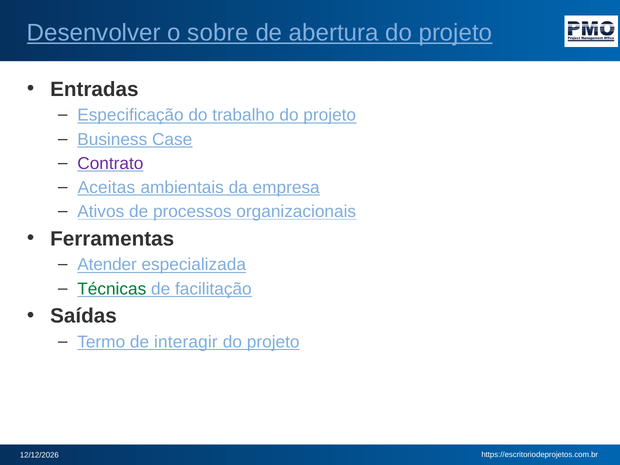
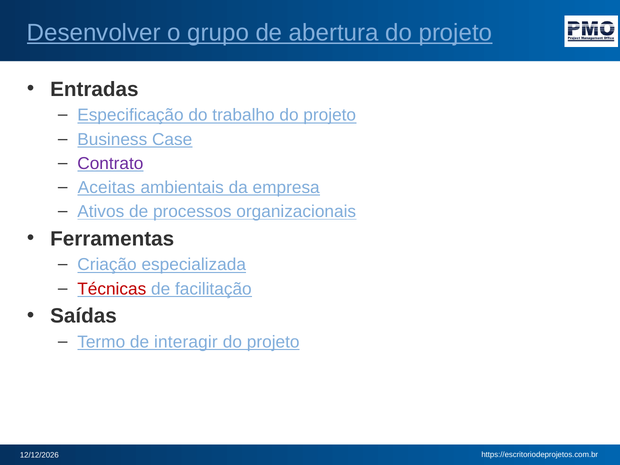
sobre: sobre -> grupo
Atender: Atender -> Criação
Técnicas colour: green -> red
